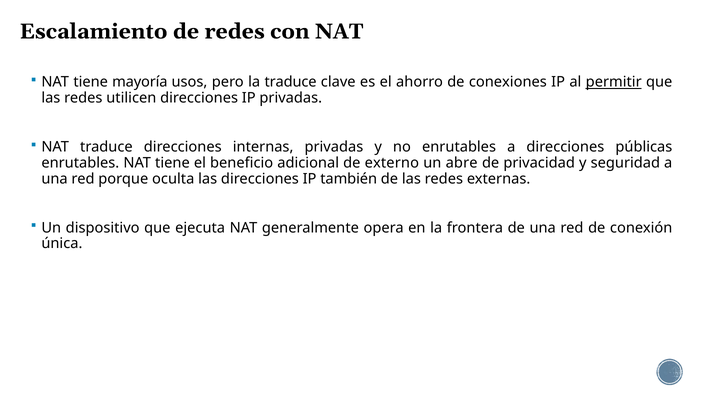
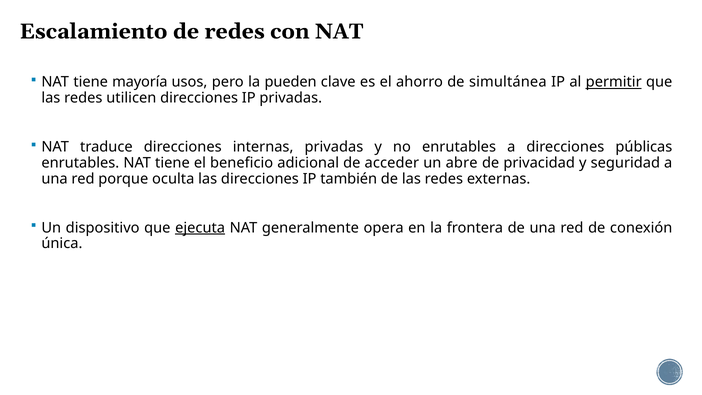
la traduce: traduce -> pueden
conexiones: conexiones -> simultánea
externo: externo -> acceder
ejecuta underline: none -> present
